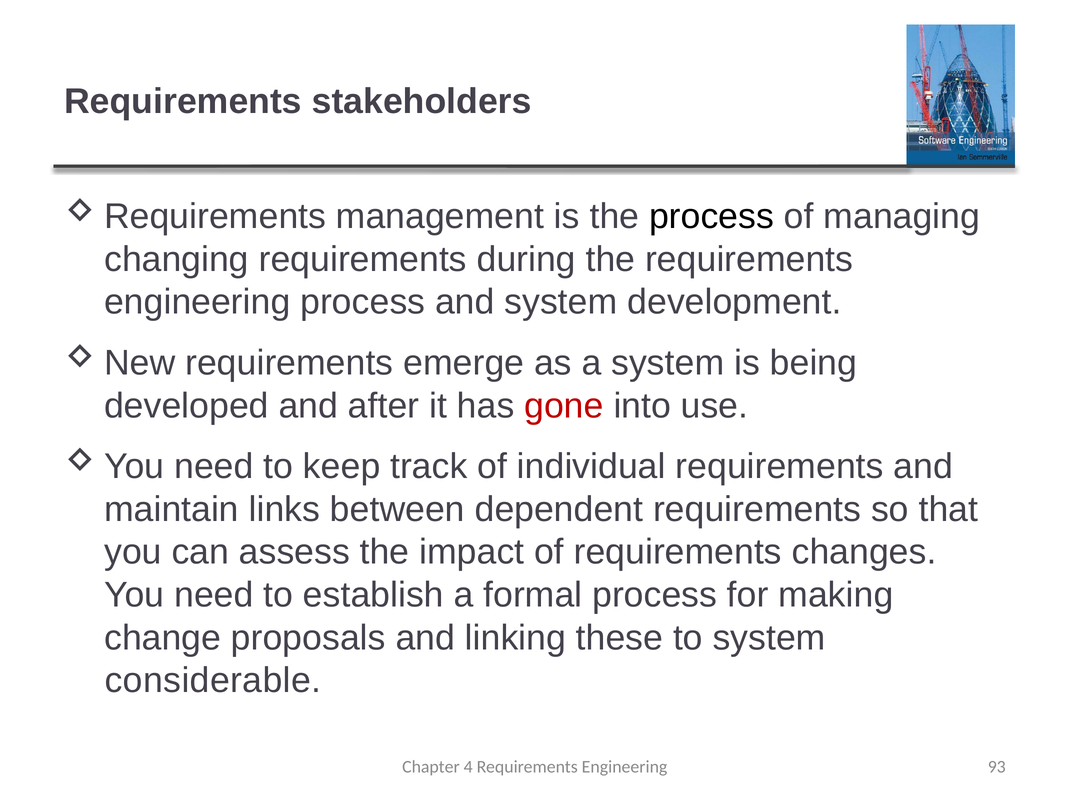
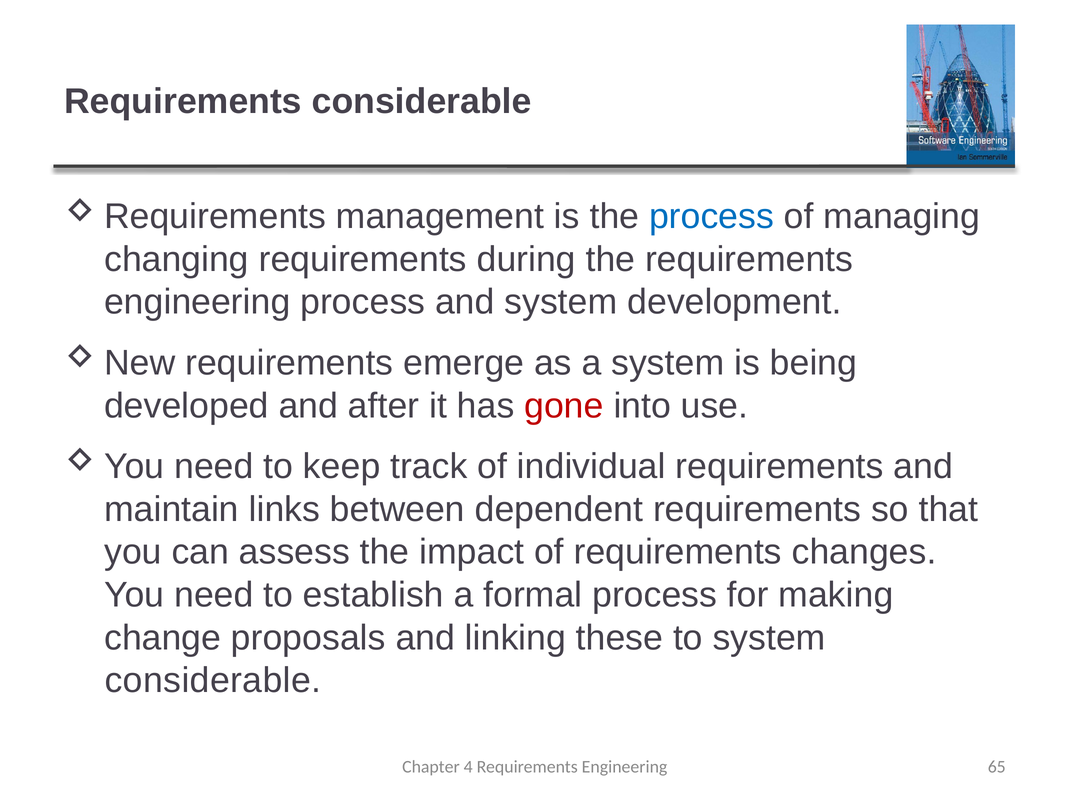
Requirements stakeholders: stakeholders -> considerable
process at (712, 216) colour: black -> blue
93: 93 -> 65
